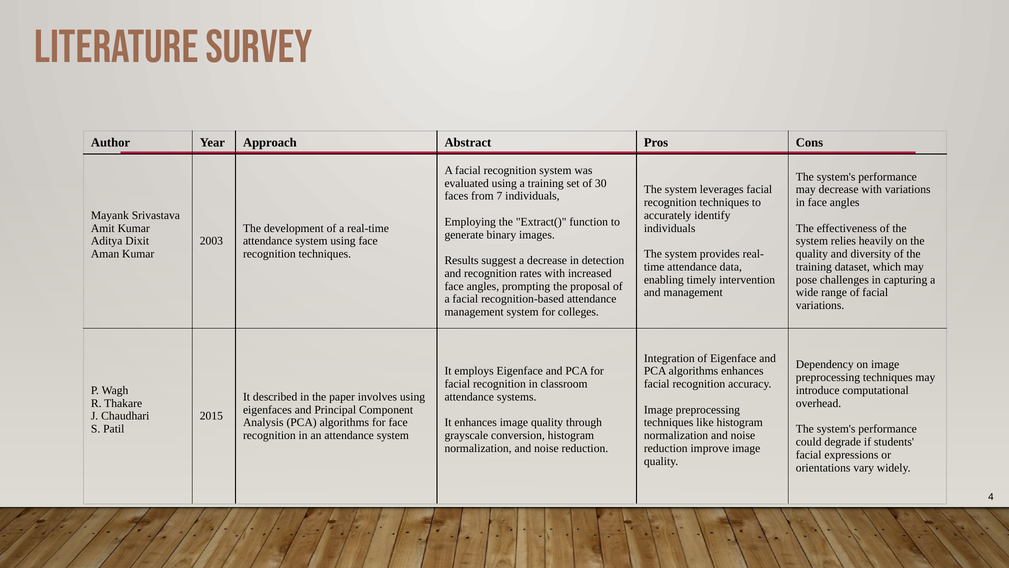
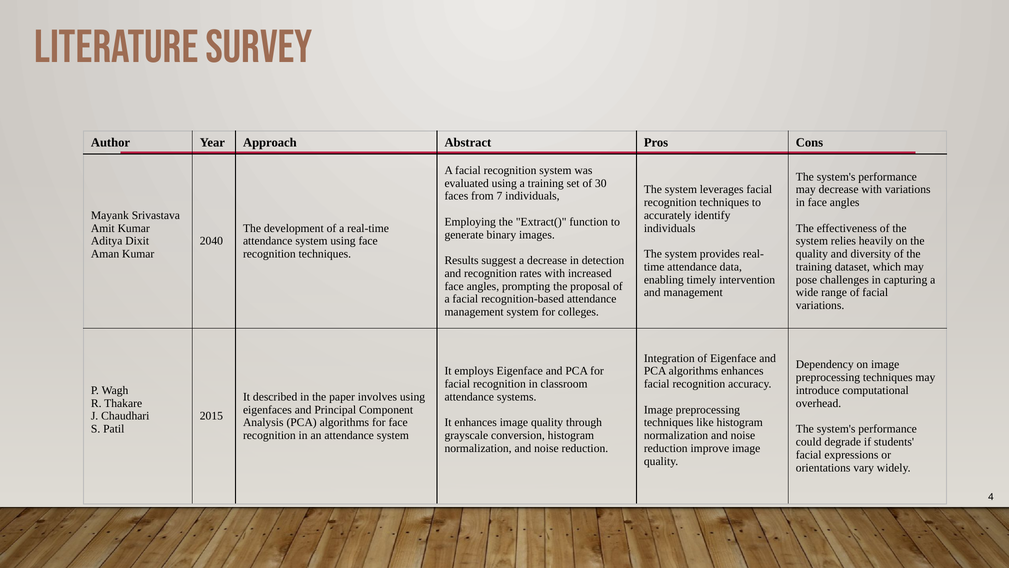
2003: 2003 -> 2040
